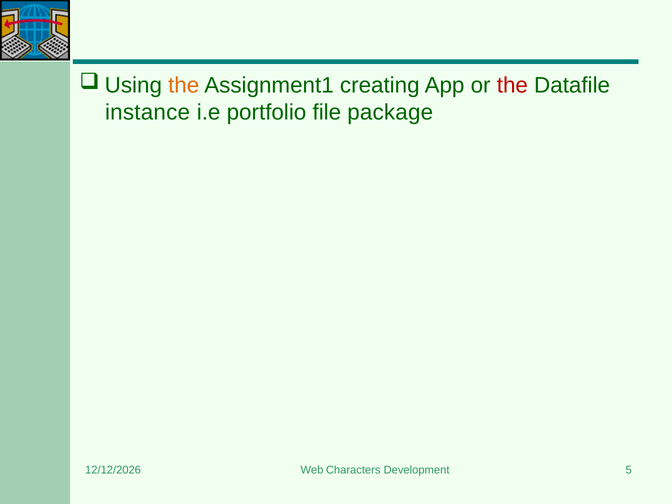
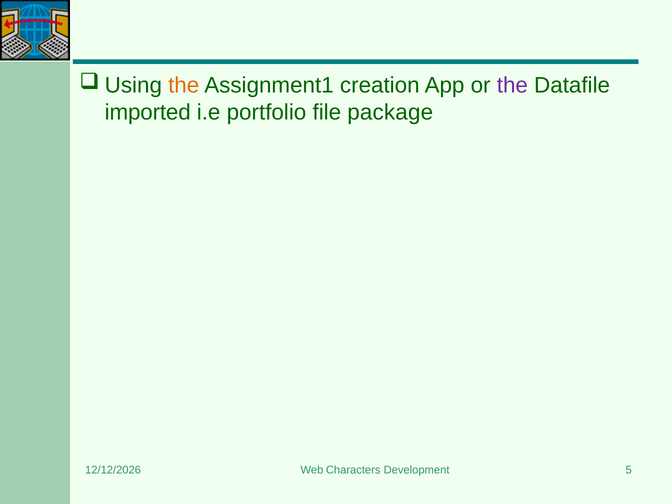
creating: creating -> creation
the at (512, 86) colour: red -> purple
instance: instance -> imported
